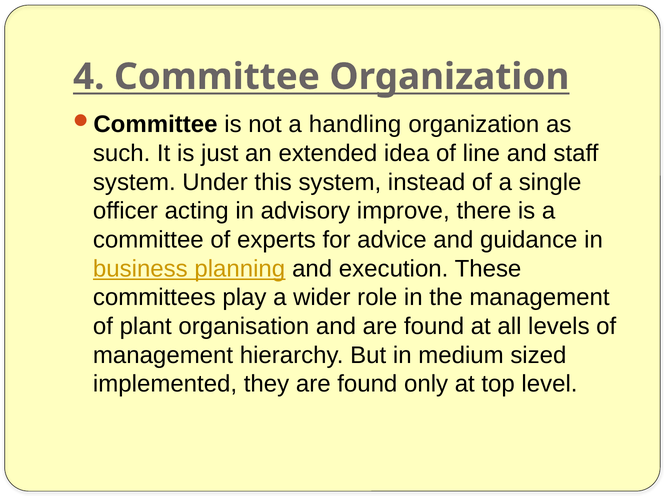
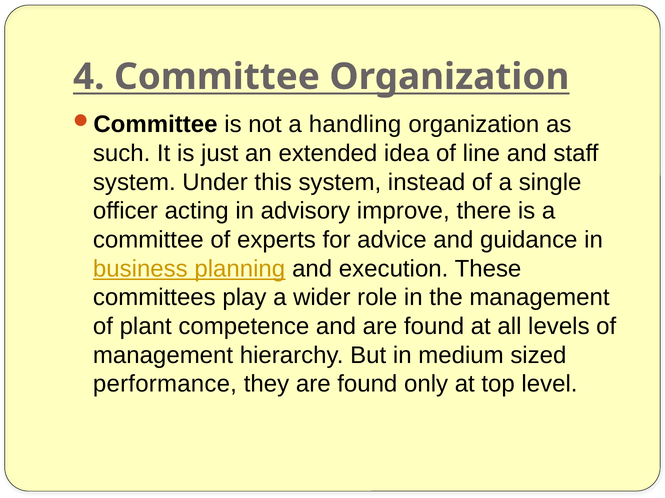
organisation: organisation -> competence
implemented: implemented -> performance
